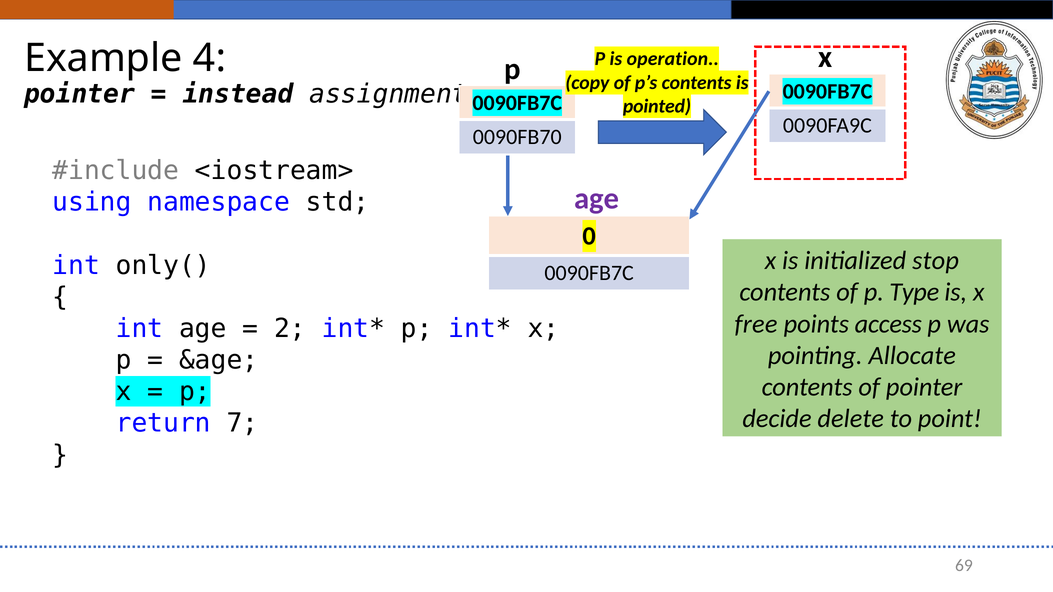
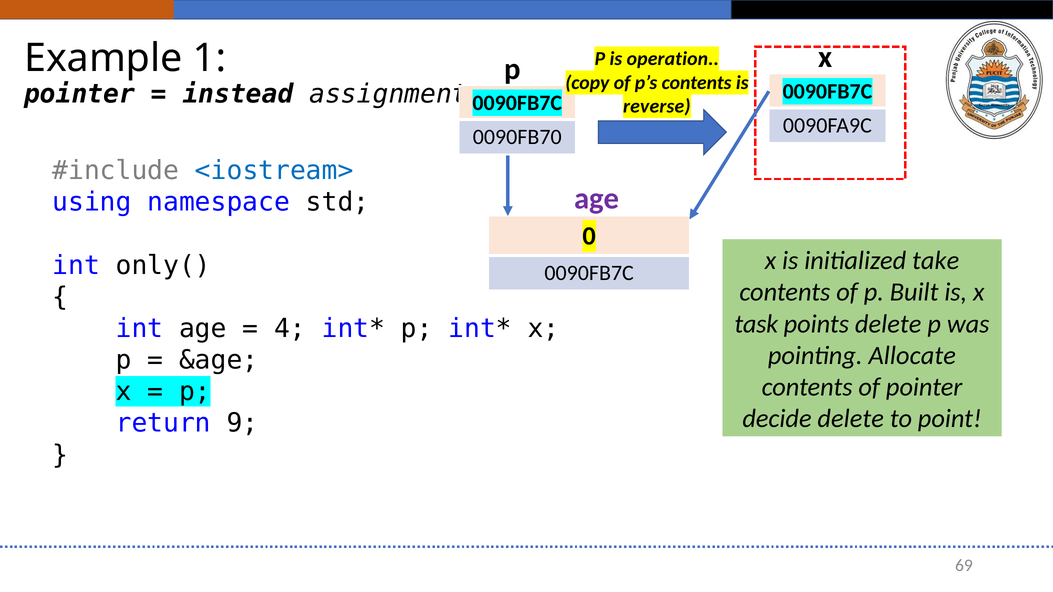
4: 4 -> 1
pointed: pointed -> reverse
<iostream> colour: black -> blue
stop: stop -> take
Type: Type -> Built
free: free -> task
points access: access -> delete
2: 2 -> 4
7: 7 -> 9
